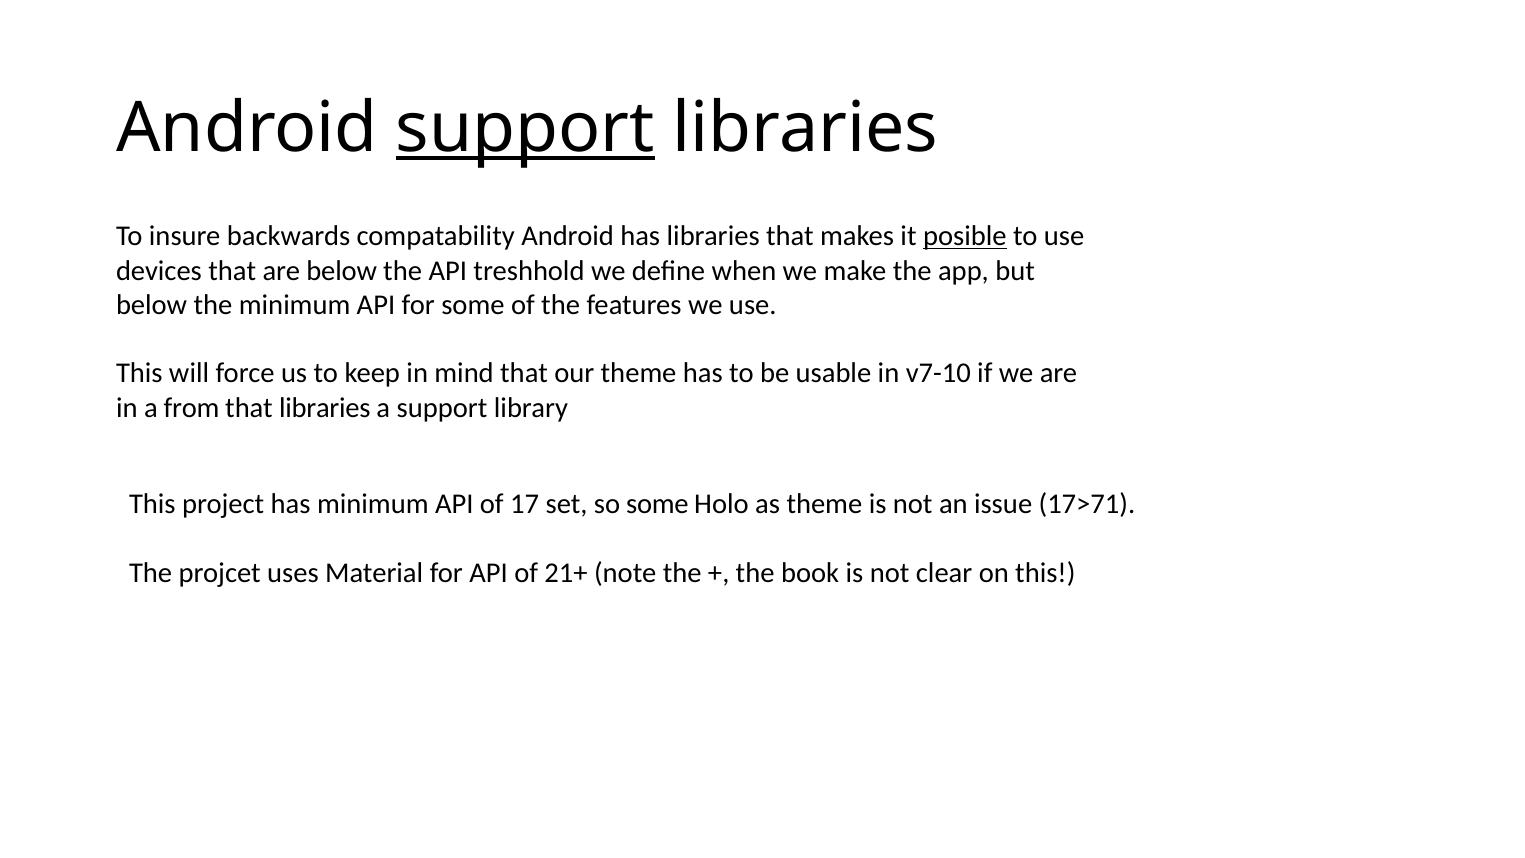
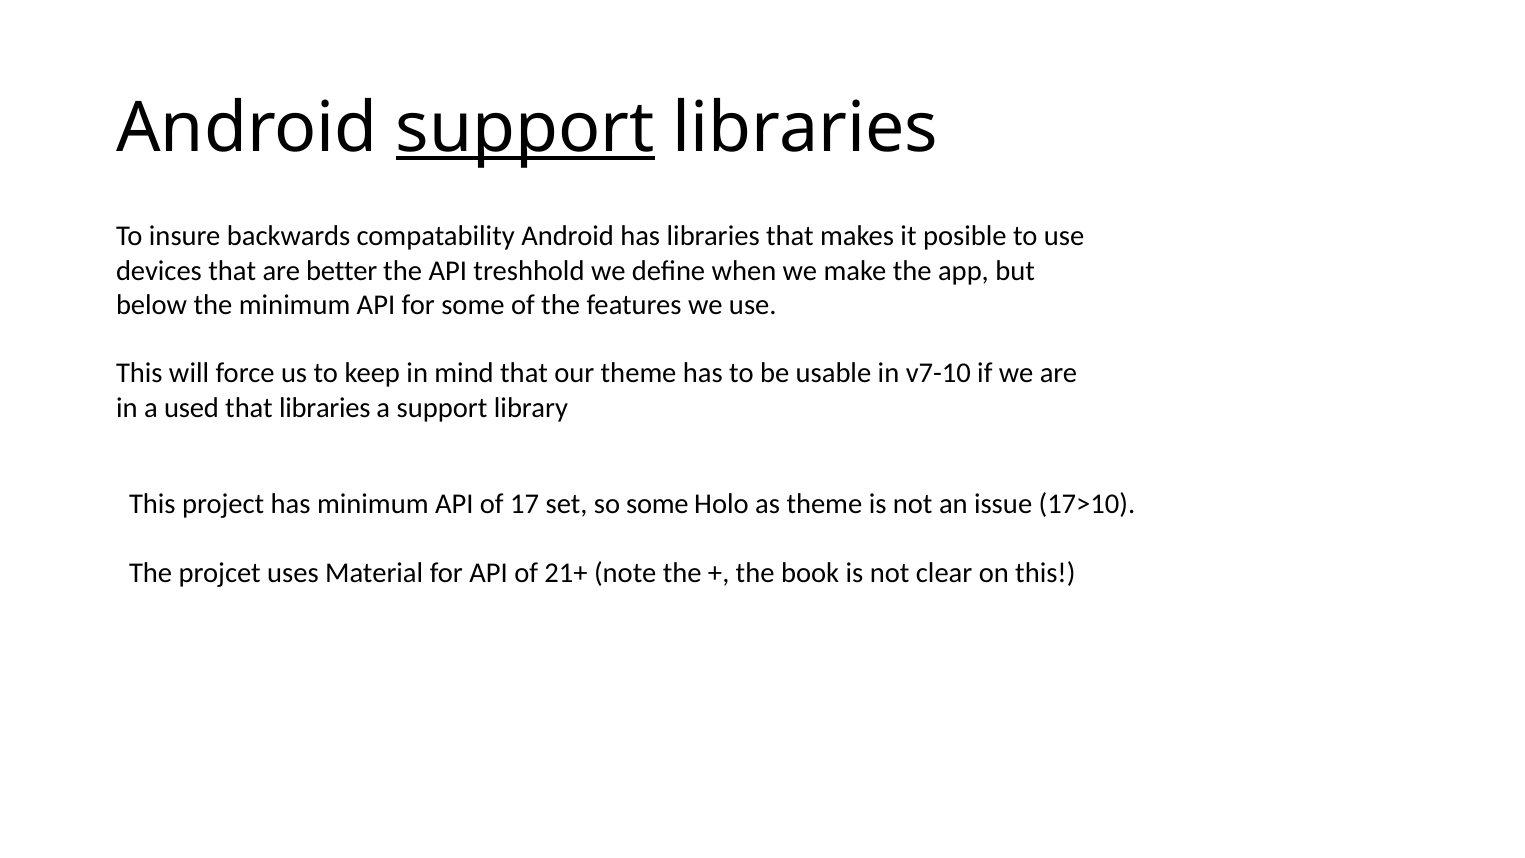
posible underline: present -> none
are below: below -> better
from: from -> used
17>71: 17>71 -> 17>10
